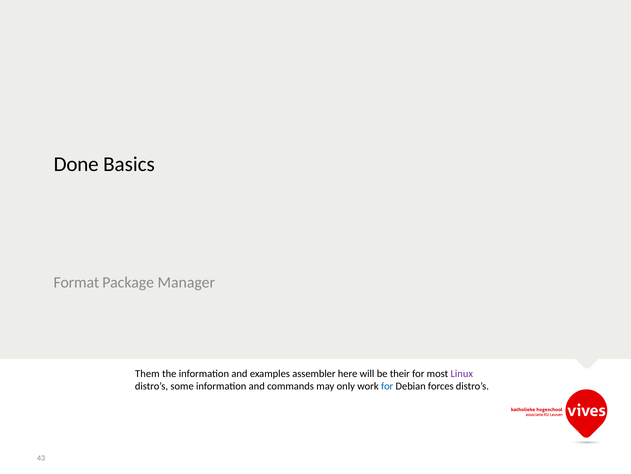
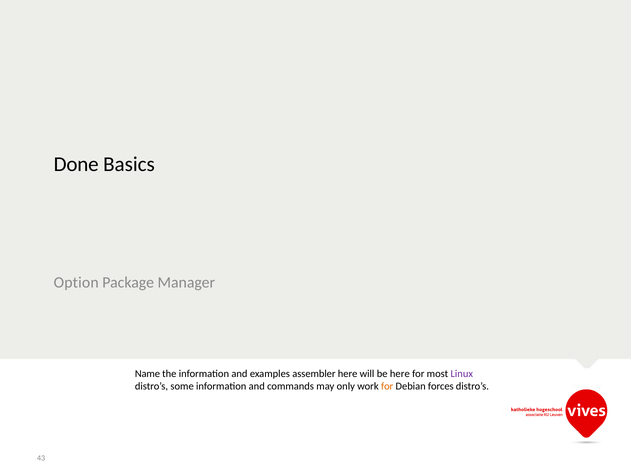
Format: Format -> Option
Them: Them -> Name
be their: their -> here
for at (387, 386) colour: blue -> orange
